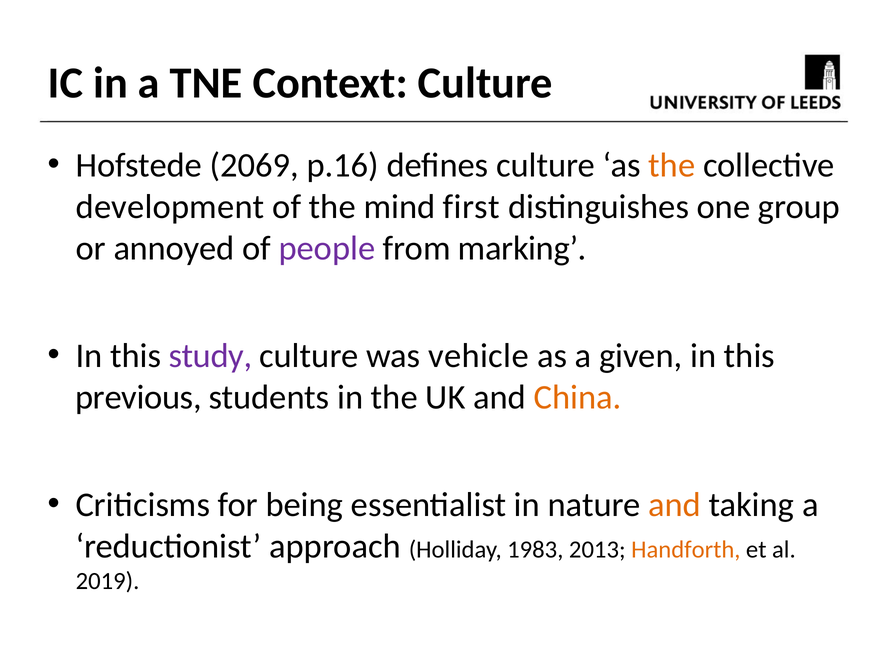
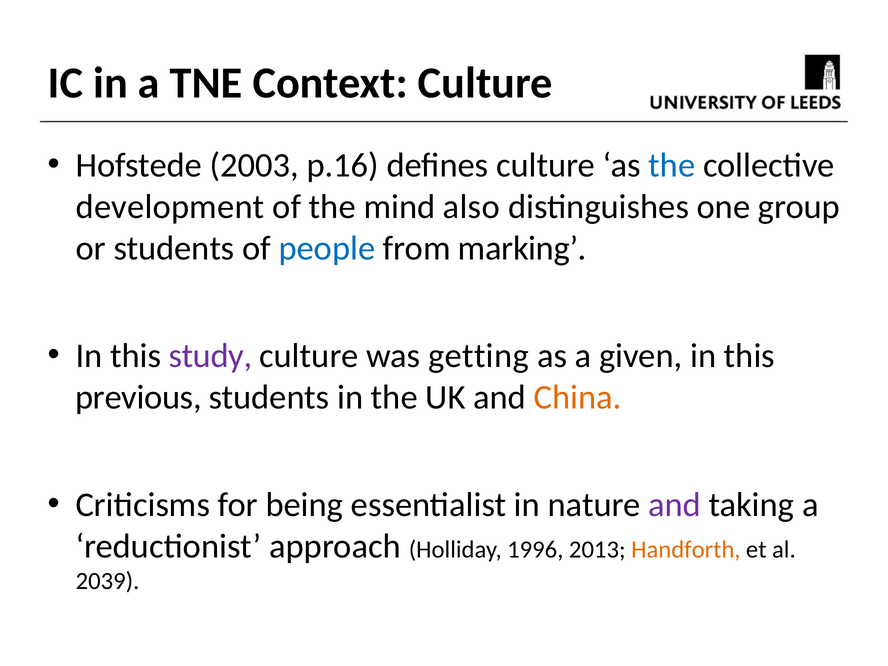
2069: 2069 -> 2003
the at (672, 165) colour: orange -> blue
first: first -> also
or annoyed: annoyed -> students
people colour: purple -> blue
vehicle: vehicle -> getting
and at (675, 505) colour: orange -> purple
1983: 1983 -> 1996
2019: 2019 -> 2039
